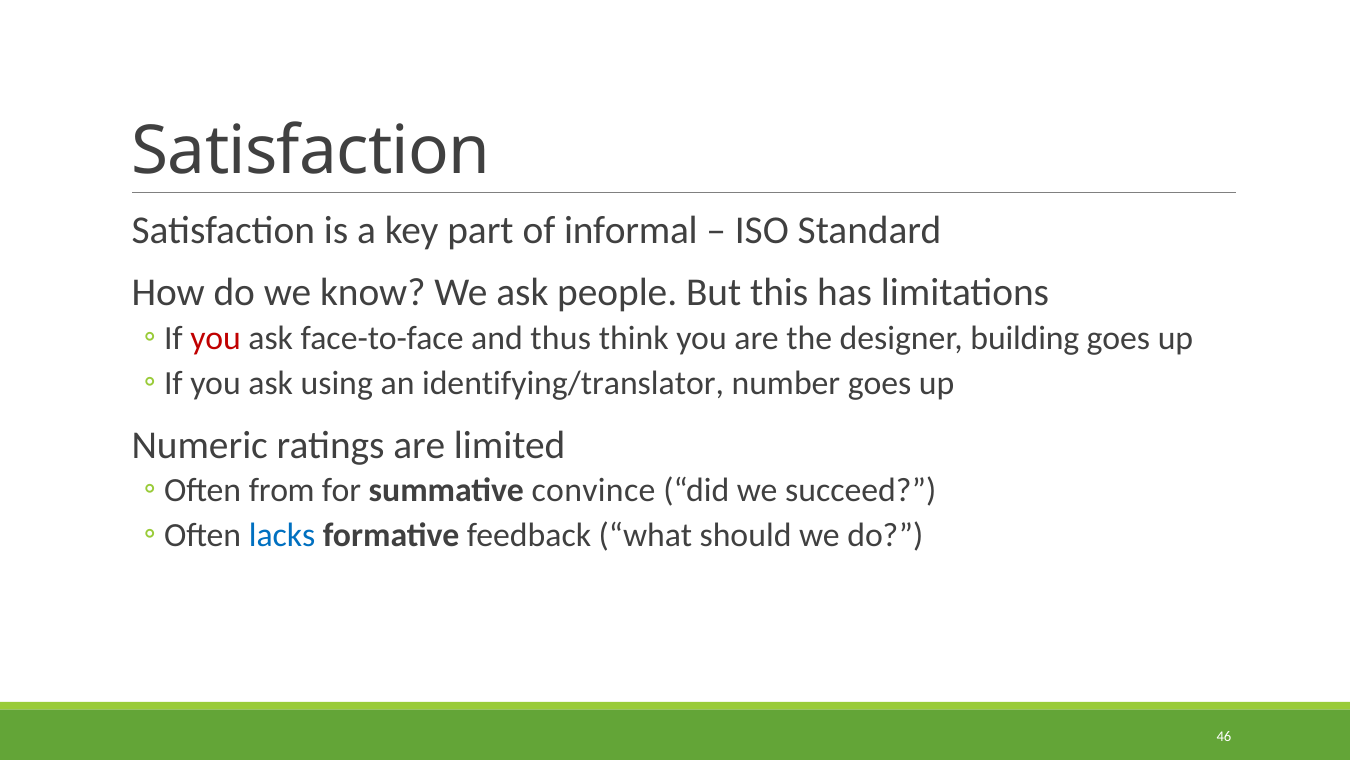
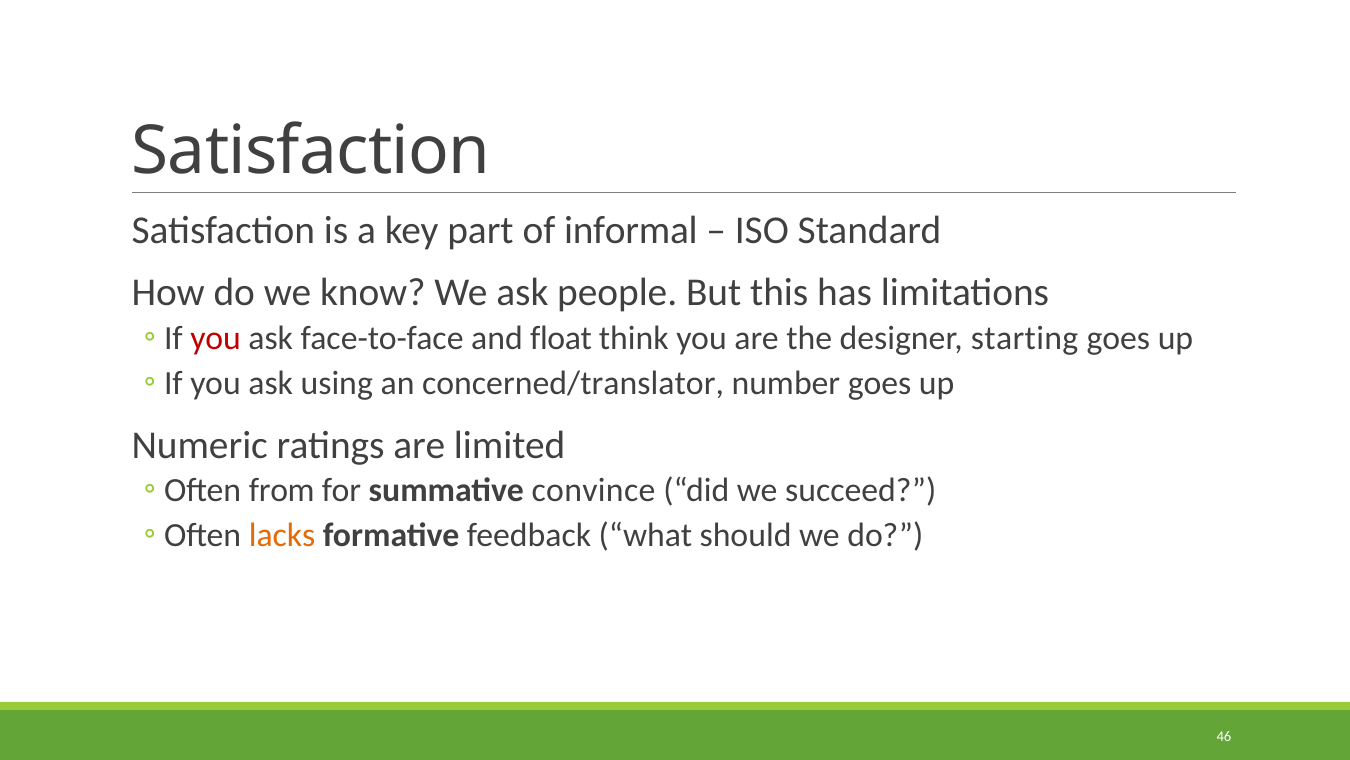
thus: thus -> float
building: building -> starting
identifying/translator: identifying/translator -> concerned/translator
lacks colour: blue -> orange
